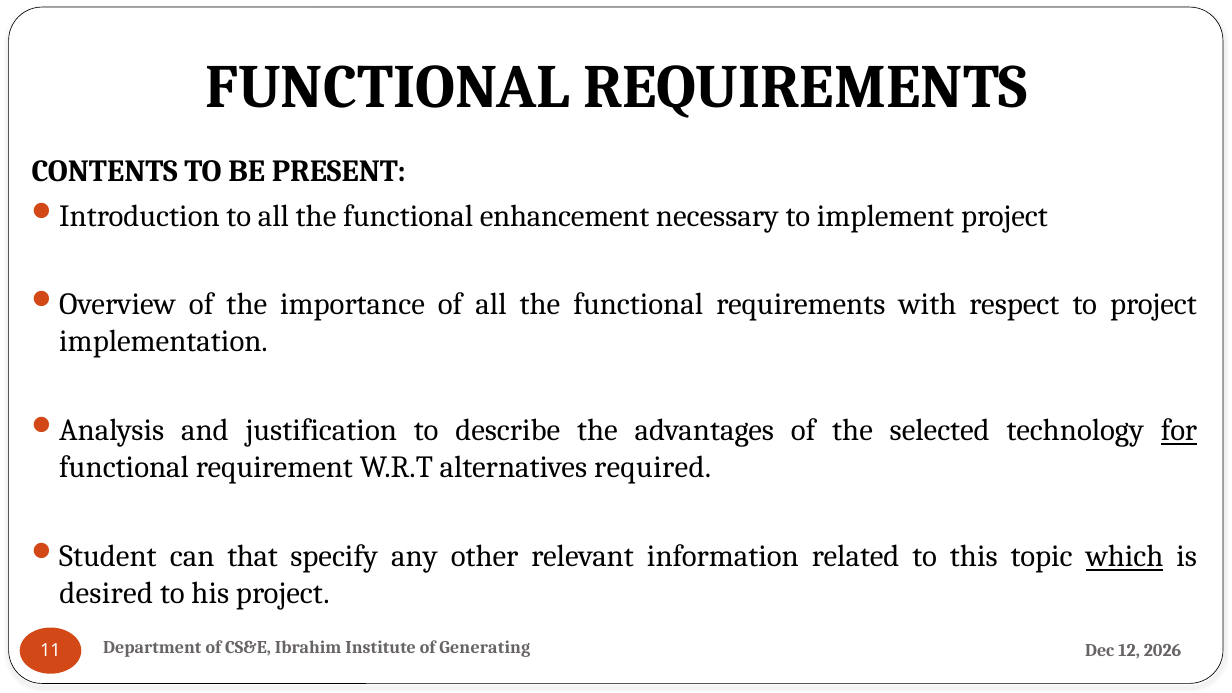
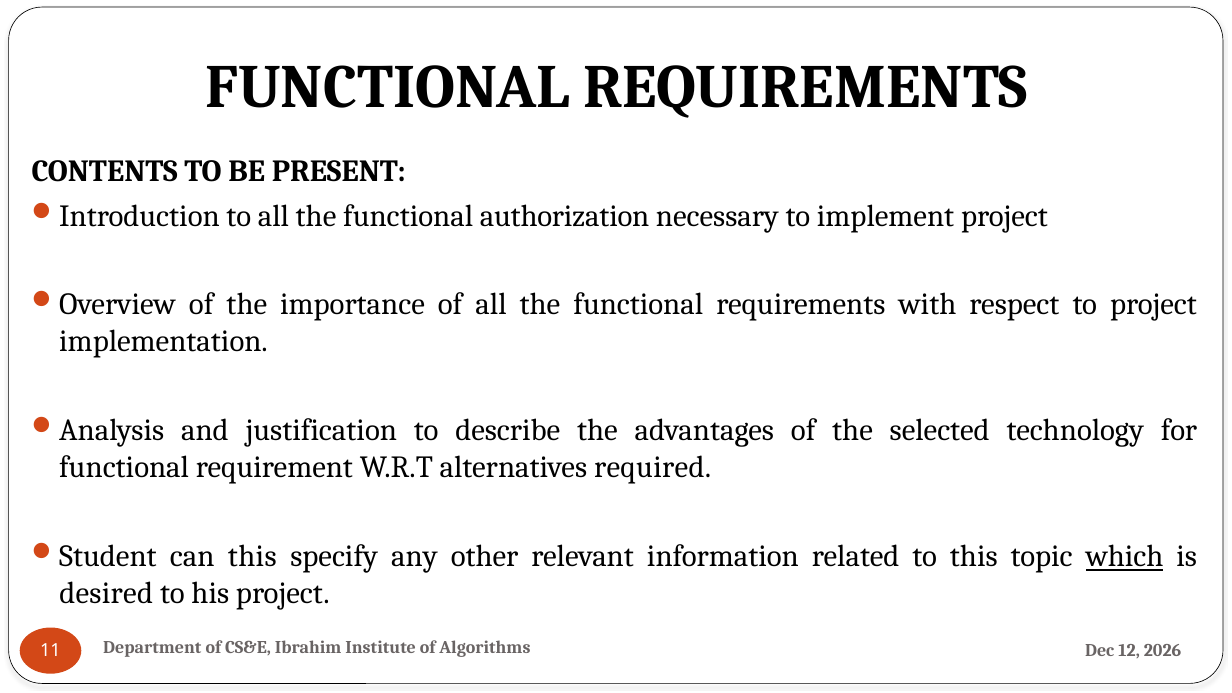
enhancement: enhancement -> authorization
for underline: present -> none
can that: that -> this
Generating: Generating -> Algorithms
